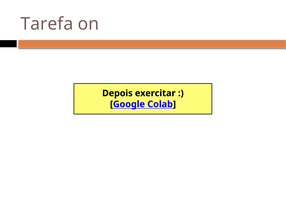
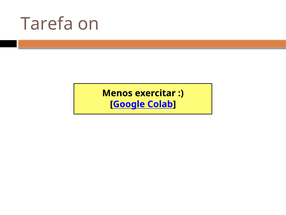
Depois: Depois -> Menos
